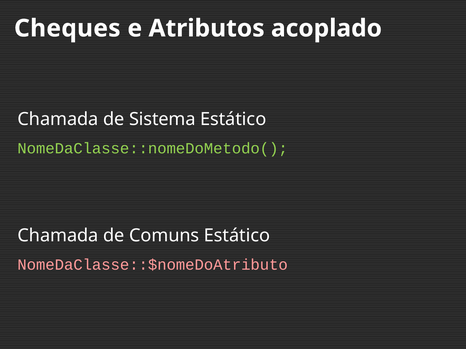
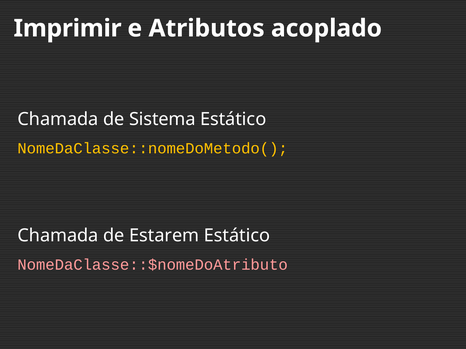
Cheques: Cheques -> Imprimir
NomeDaClasse::nomeDoMetodo( colour: light green -> yellow
Comuns: Comuns -> Estarem
